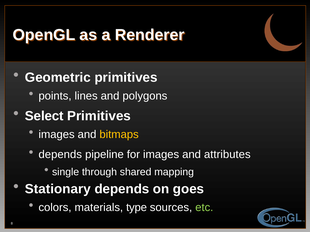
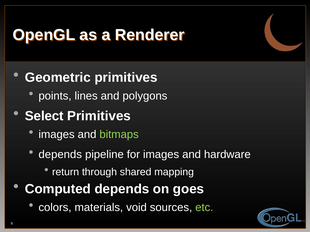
bitmaps colour: yellow -> light green
attributes: attributes -> hardware
single: single -> return
Stationary: Stationary -> Computed
type: type -> void
